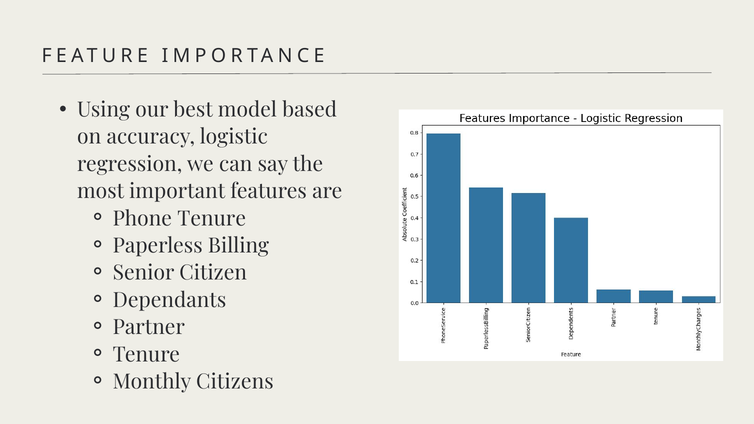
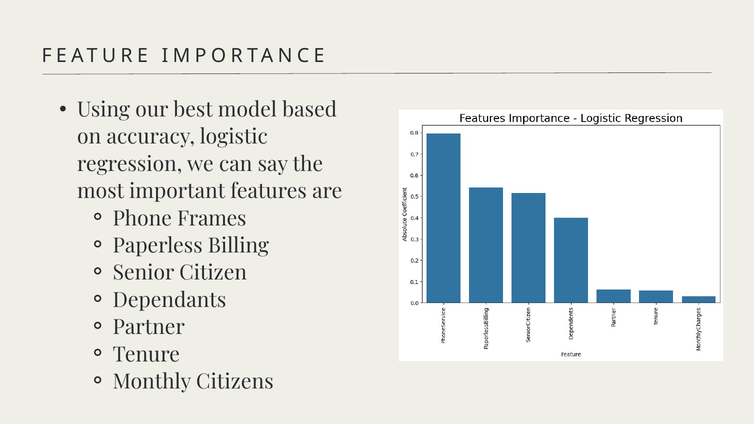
Phone Tenure: Tenure -> Frames
